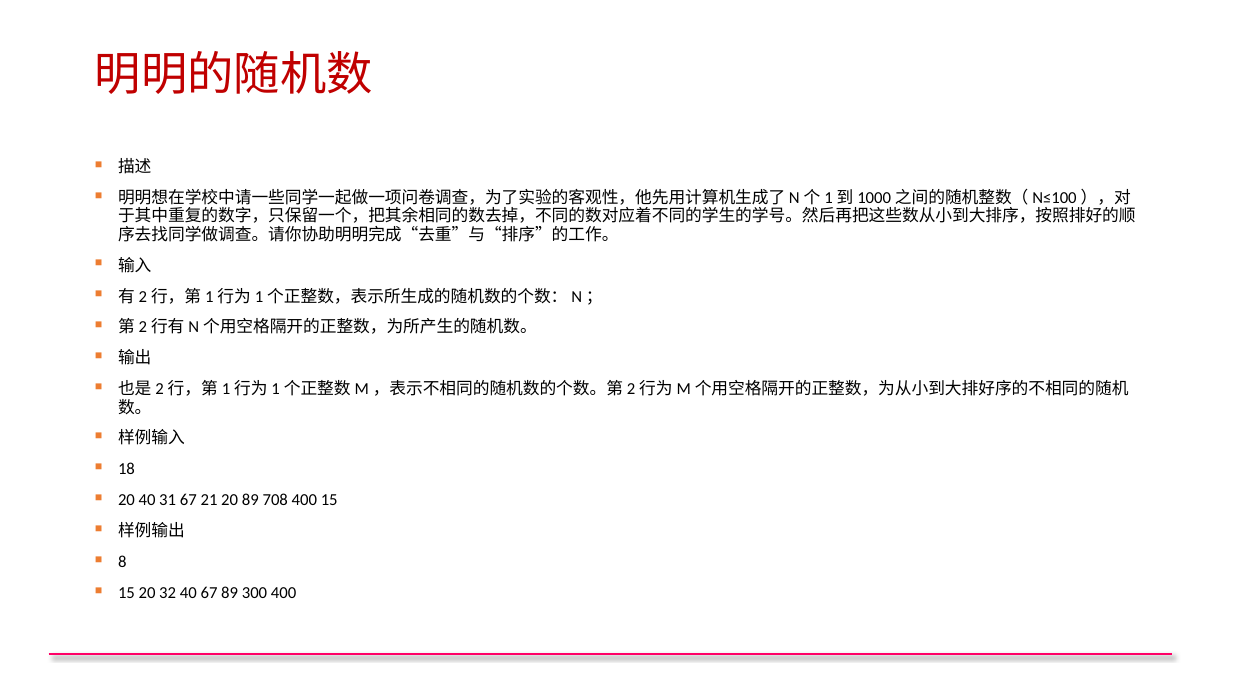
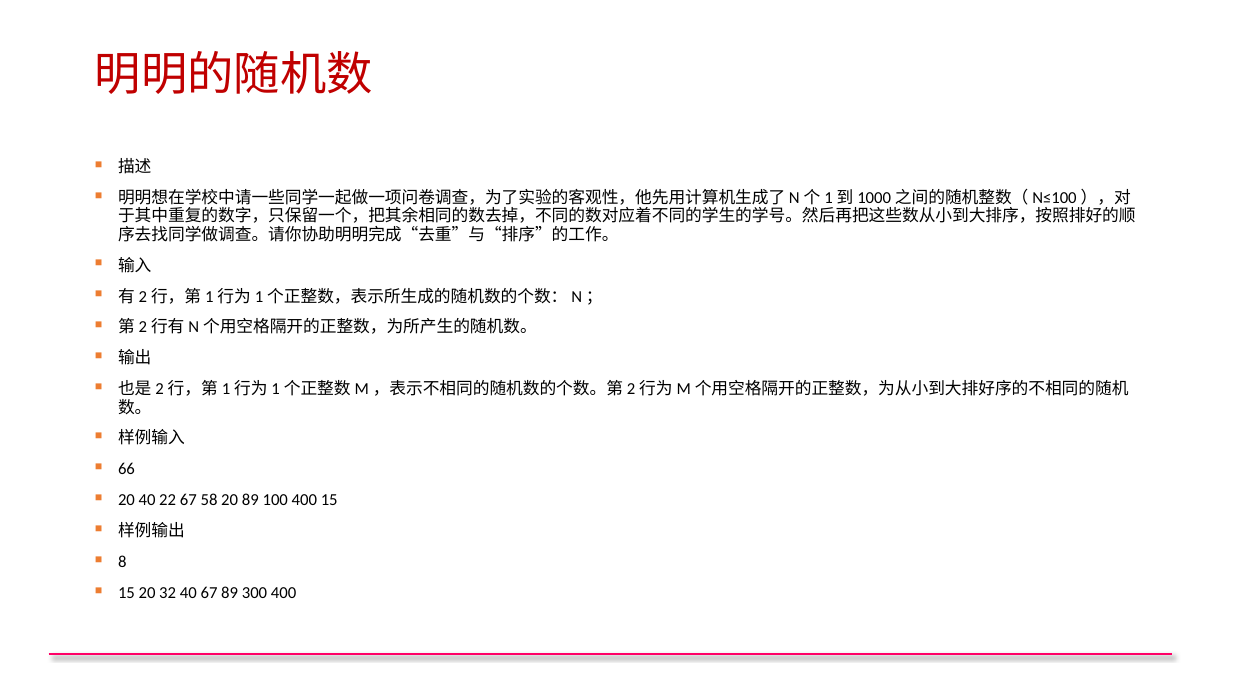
18: 18 -> 66
31: 31 -> 22
21: 21 -> 58
708: 708 -> 100
